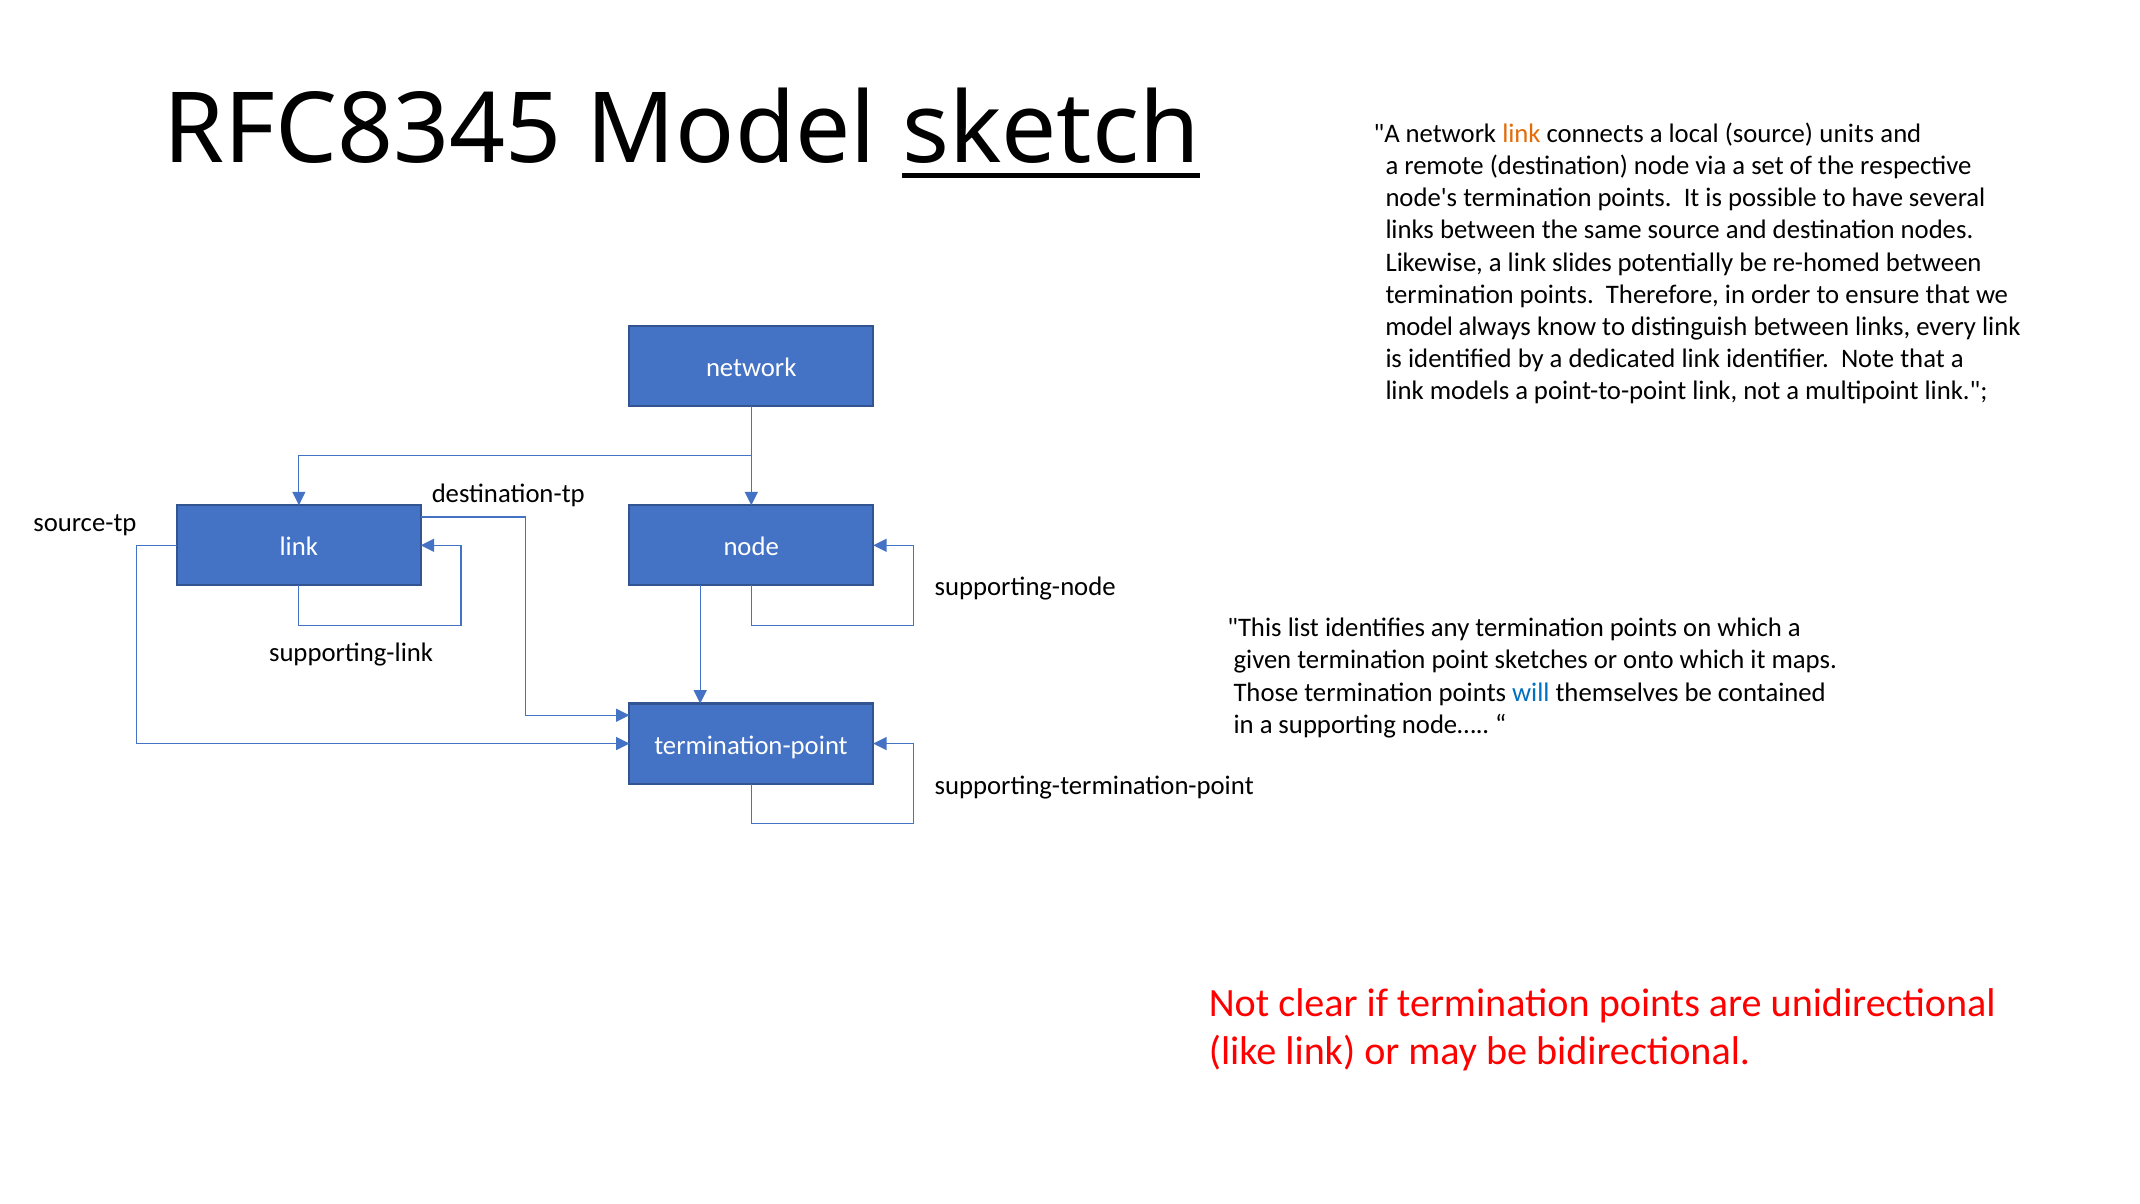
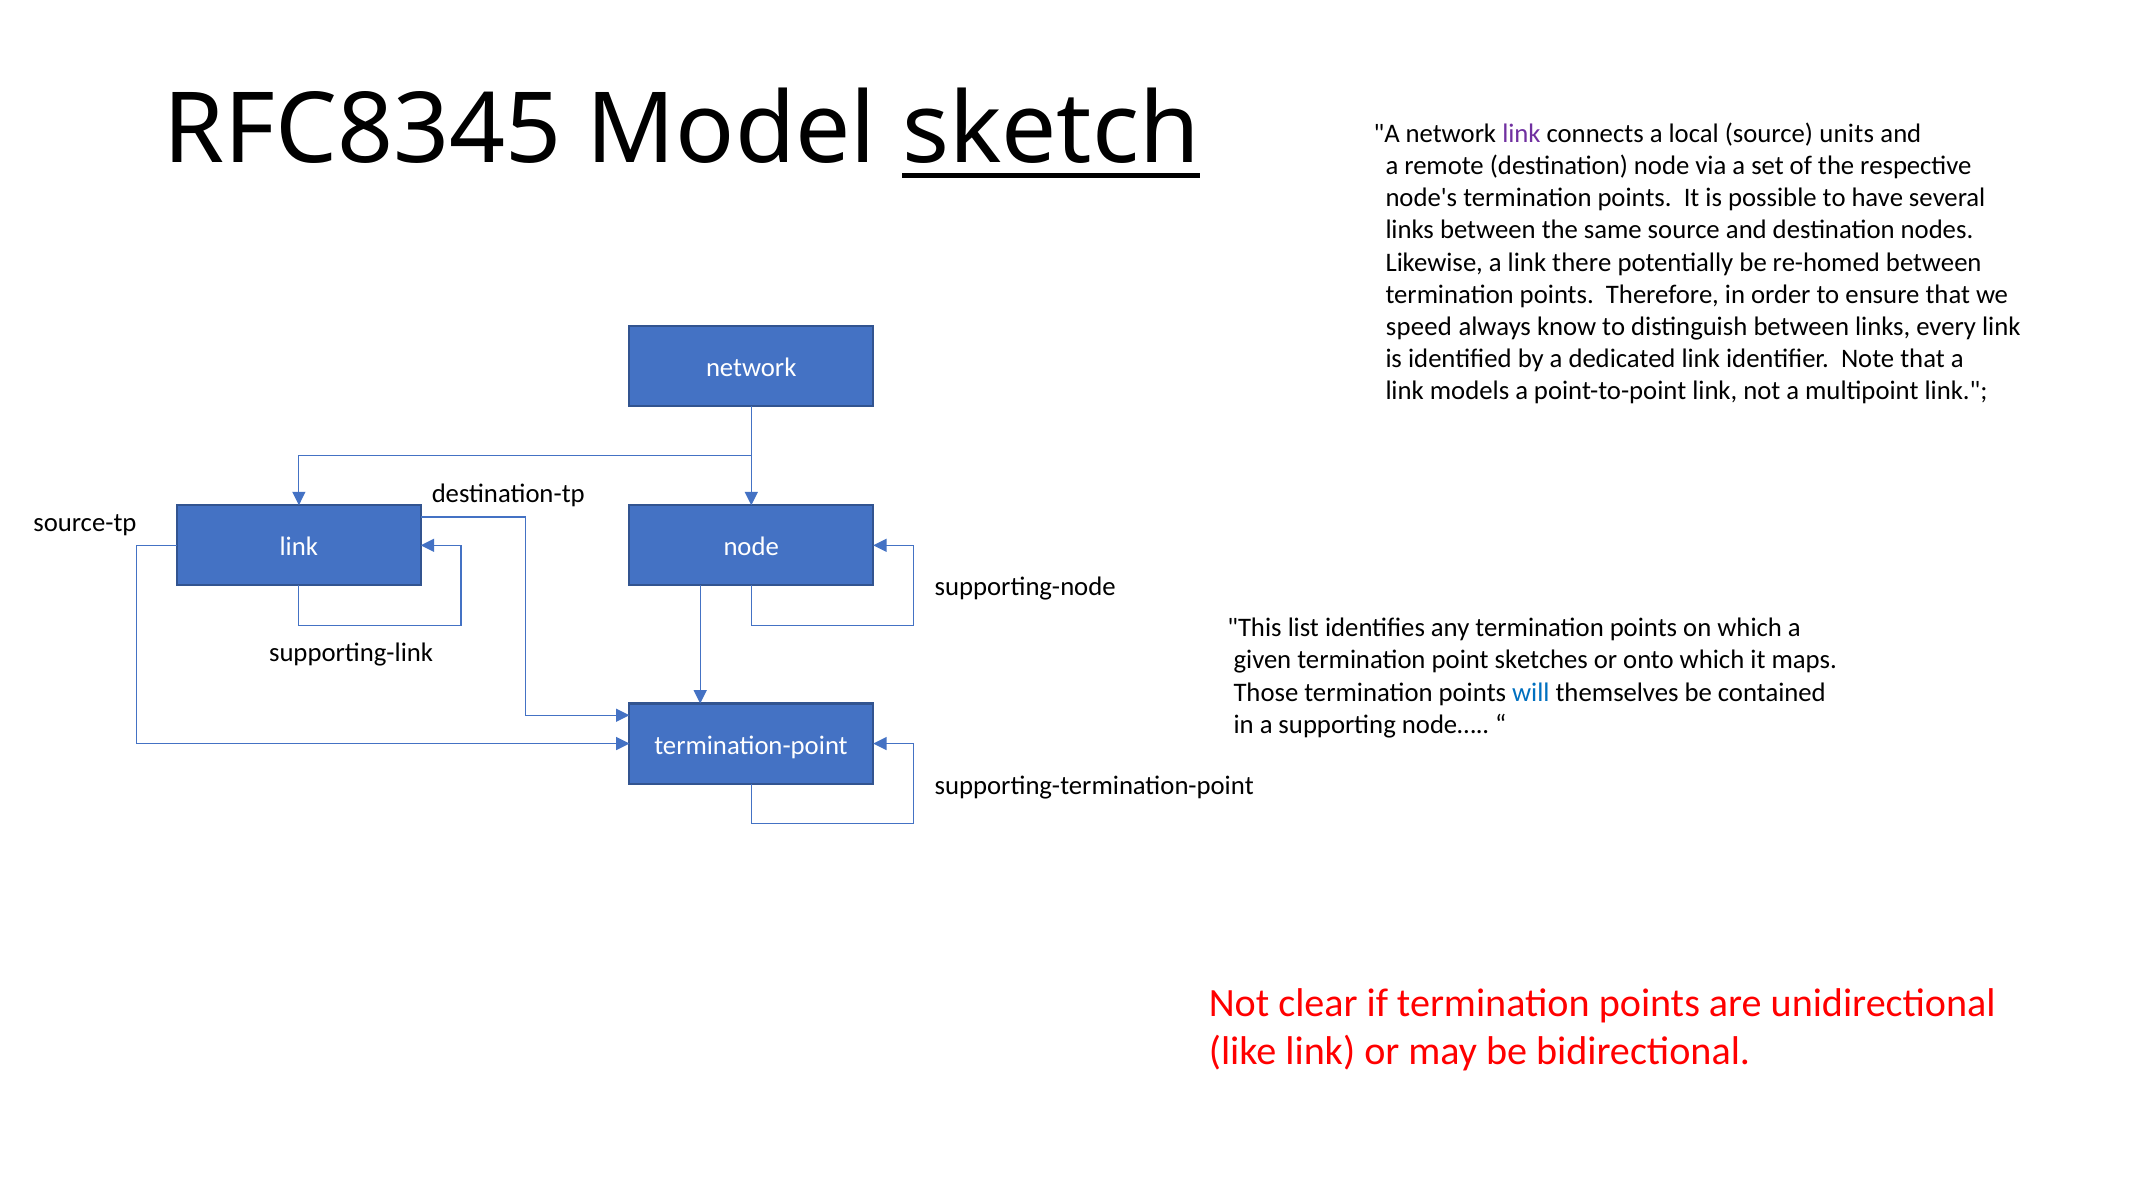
link at (1521, 134) colour: orange -> purple
slides: slides -> there
model at (1419, 326): model -> speed
